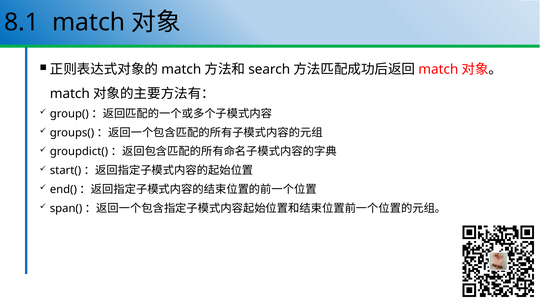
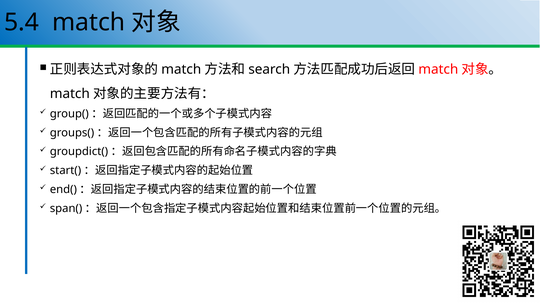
8.1: 8.1 -> 5.4
